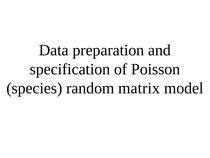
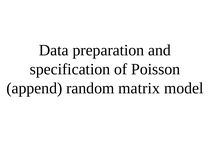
species: species -> append
